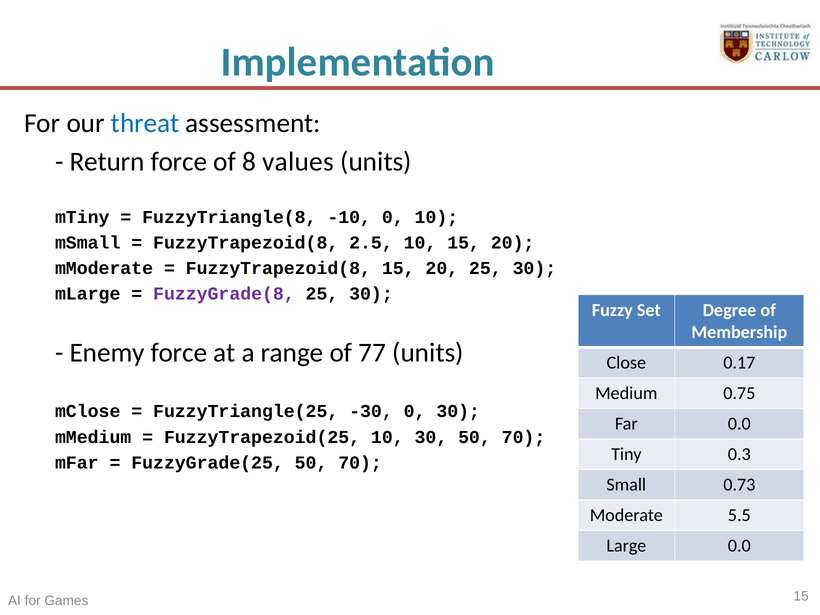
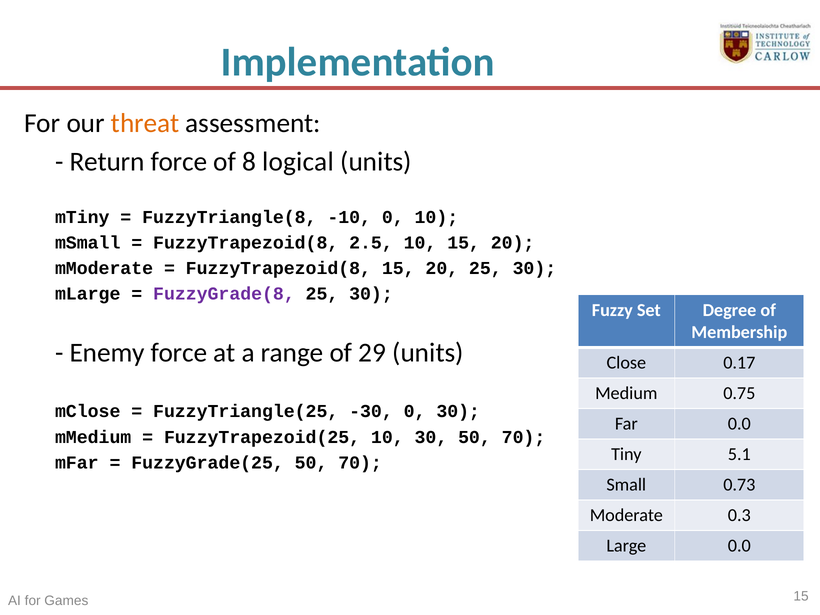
threat colour: blue -> orange
values: values -> logical
77: 77 -> 29
0.3: 0.3 -> 5.1
5.5: 5.5 -> 0.3
